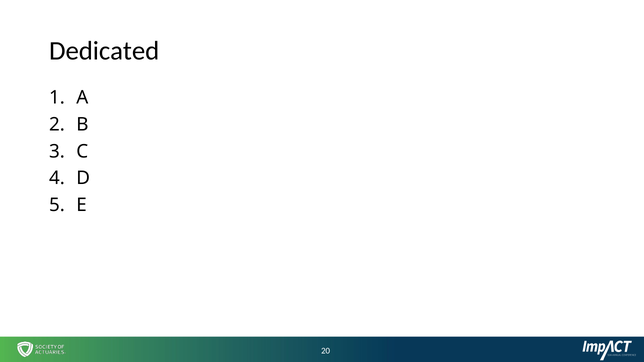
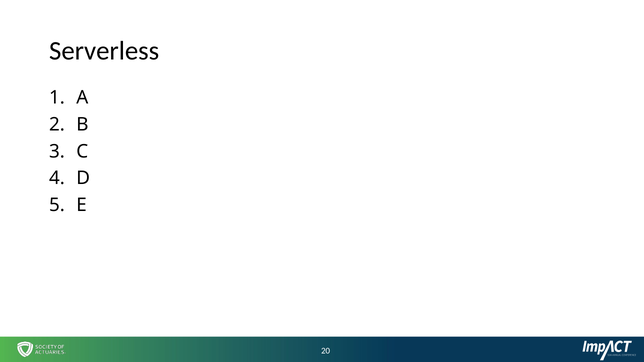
Dedicated: Dedicated -> Serverless
